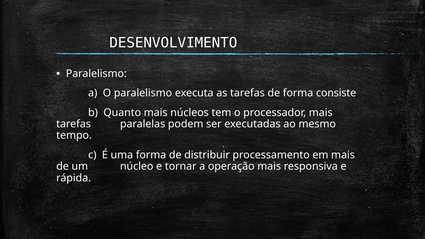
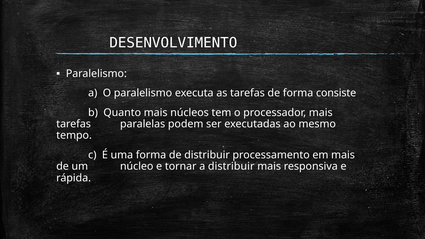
a operação: operação -> distribuir
